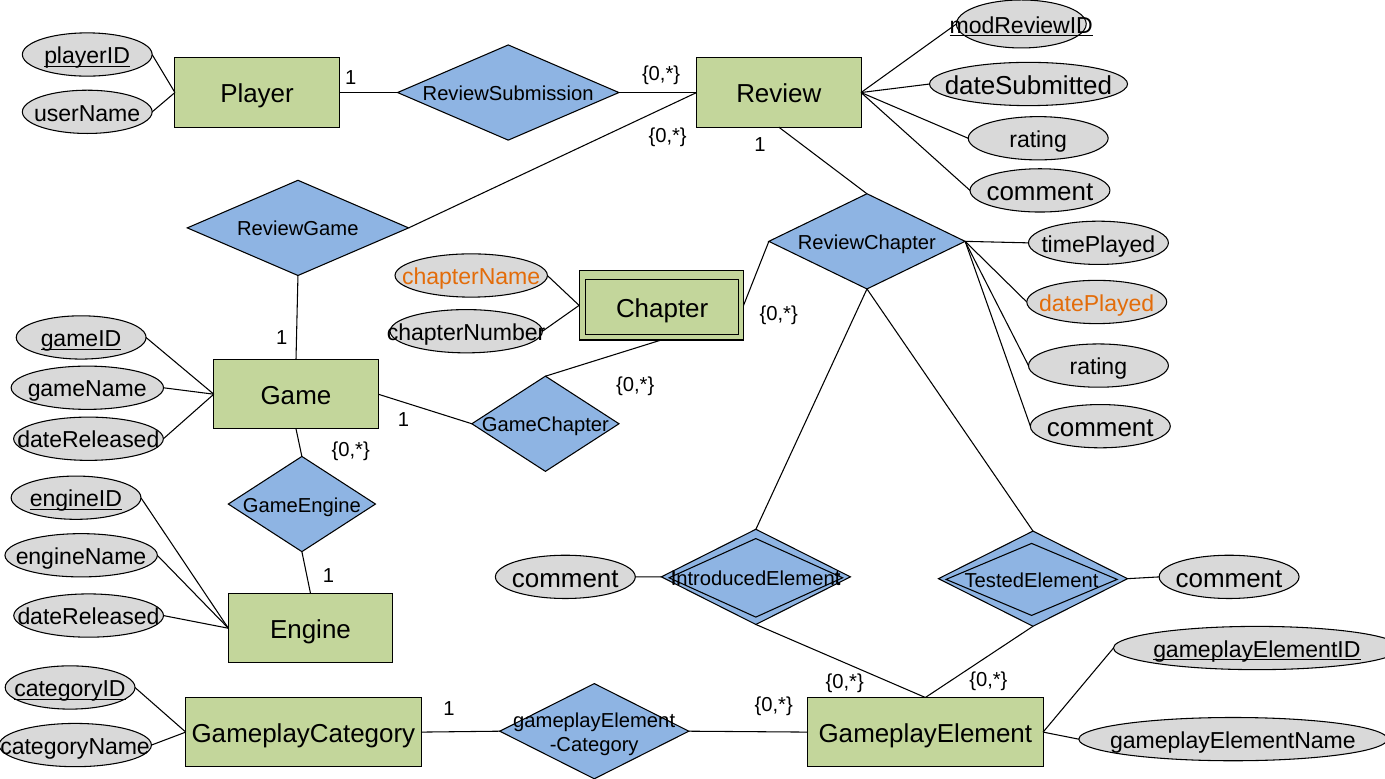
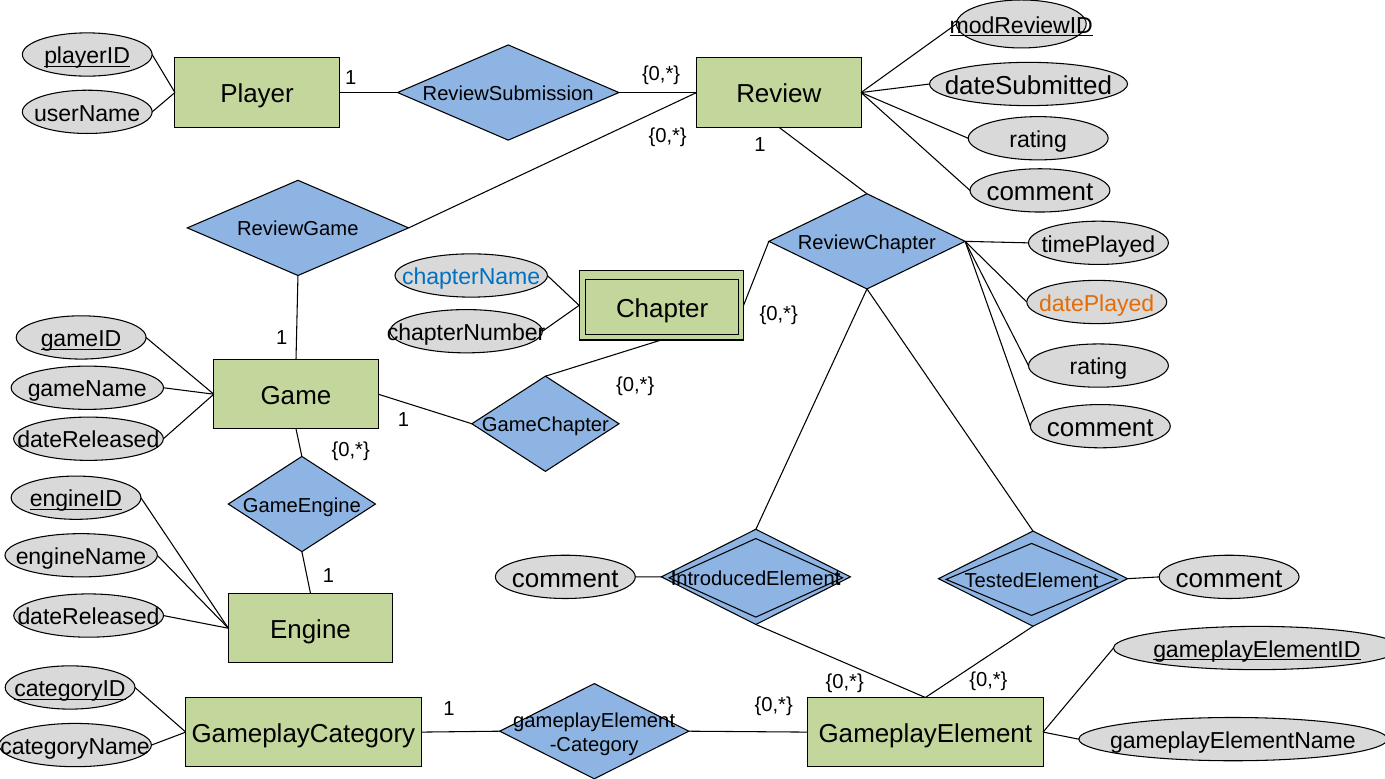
chapterName colour: orange -> blue
